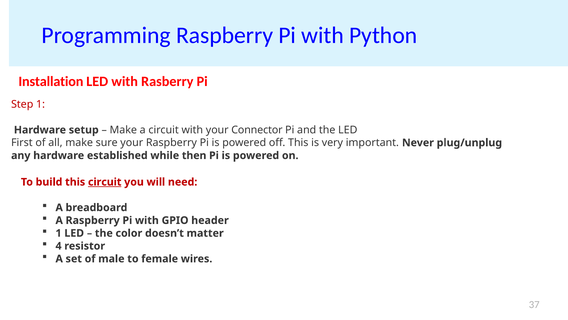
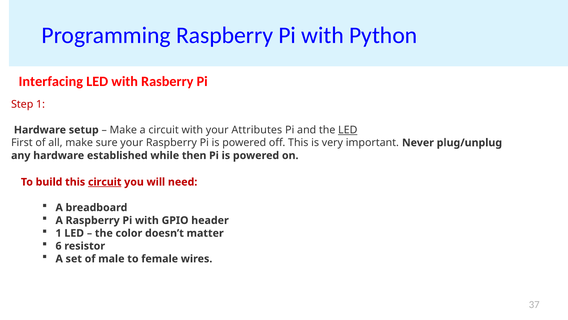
Installation: Installation -> Interfacing
Connector: Connector -> Attributes
LED at (348, 130) underline: none -> present
4: 4 -> 6
